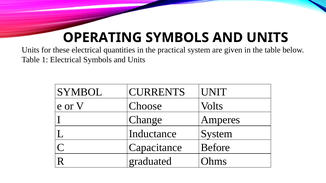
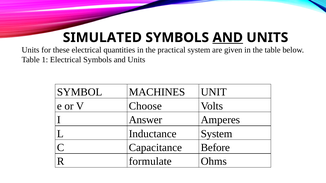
OPERATING: OPERATING -> SIMULATED
AND at (228, 38) underline: none -> present
CURRENTS: CURRENTS -> MACHINES
Change: Change -> Answer
graduated: graduated -> formulate
